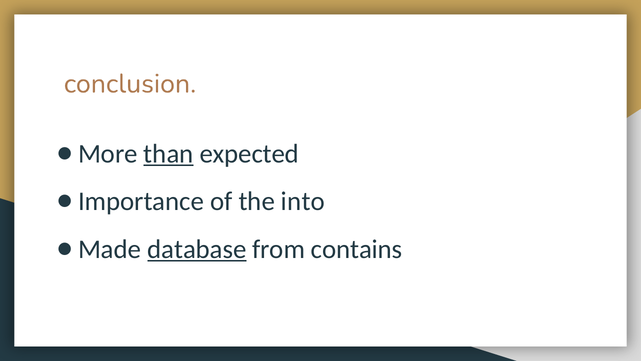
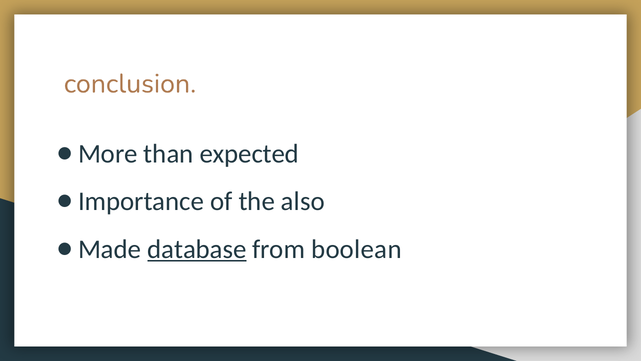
than underline: present -> none
into: into -> also
contains: contains -> boolean
